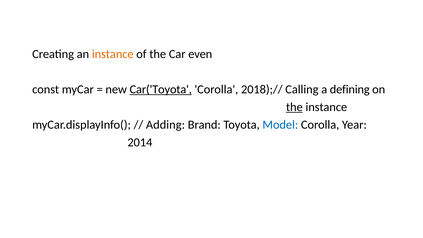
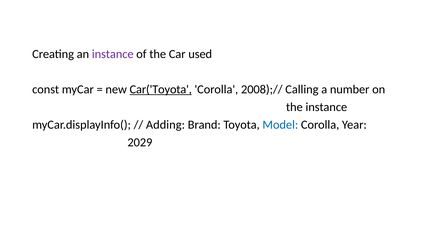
instance at (113, 54) colour: orange -> purple
even: even -> used
2018);//: 2018);// -> 2008);//
defining: defining -> number
the at (294, 107) underline: present -> none
2014: 2014 -> 2029
